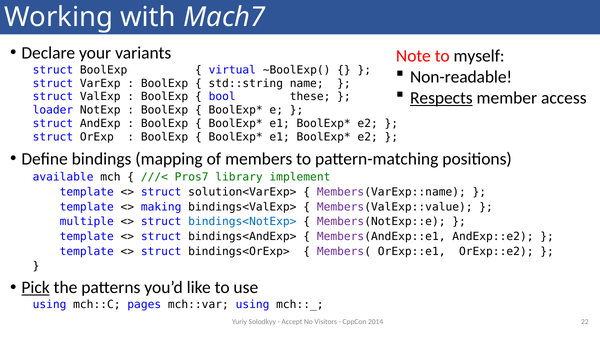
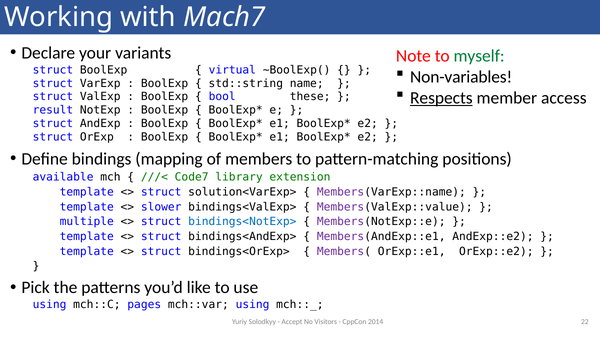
myself colour: black -> green
Non-readable: Non-readable -> Non-variables
loader: loader -> result
Pros7: Pros7 -> Code7
implement: implement -> extension
making: making -> slower
Pick underline: present -> none
